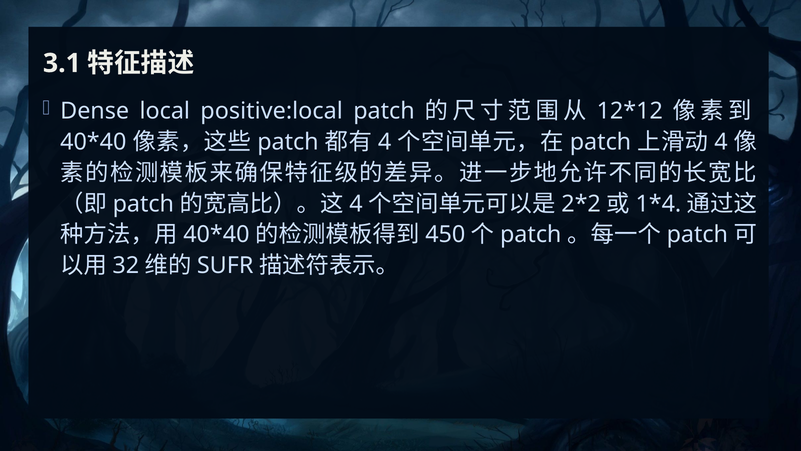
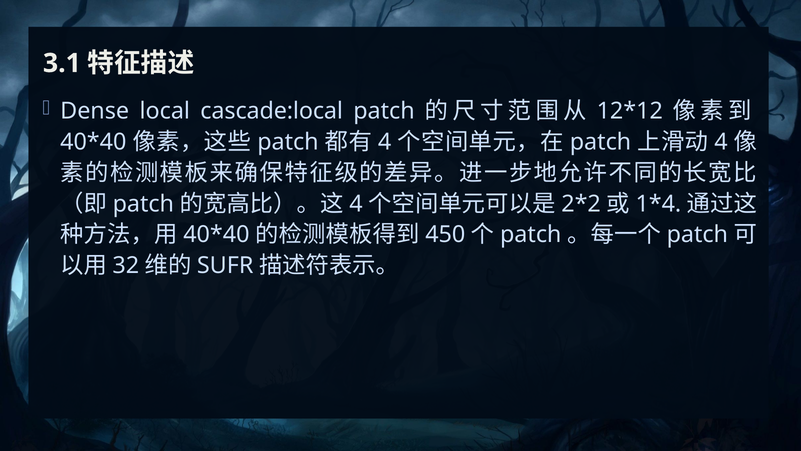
positive:local: positive:local -> cascade:local
